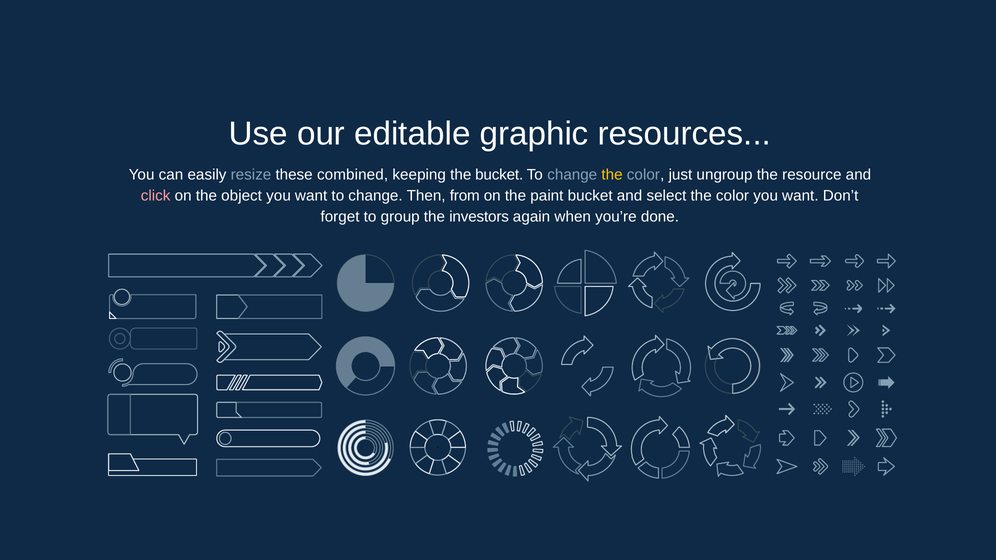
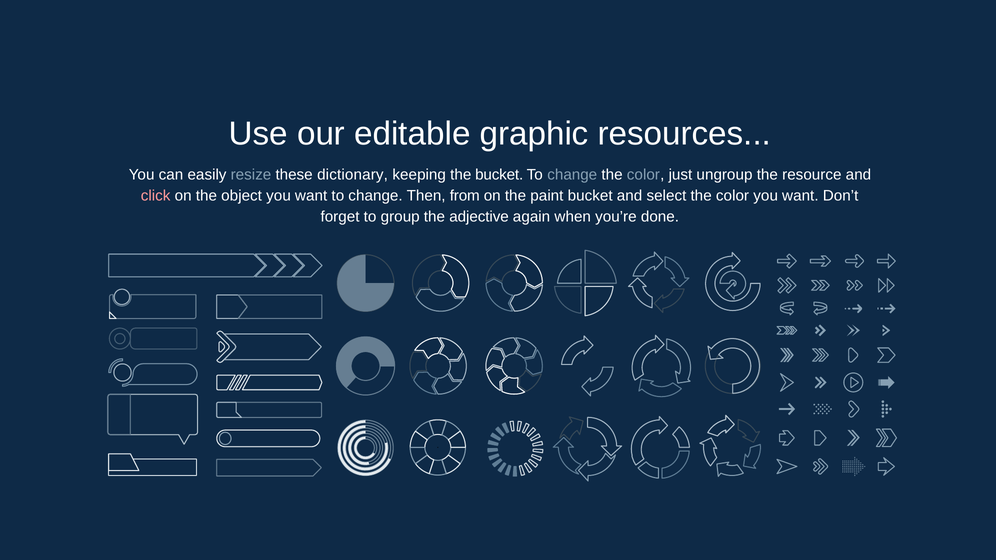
combined: combined -> dictionary
the at (612, 175) colour: yellow -> white
investors: investors -> adjective
